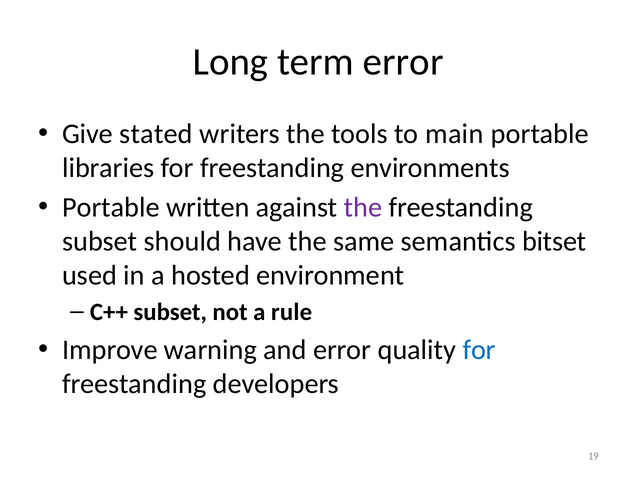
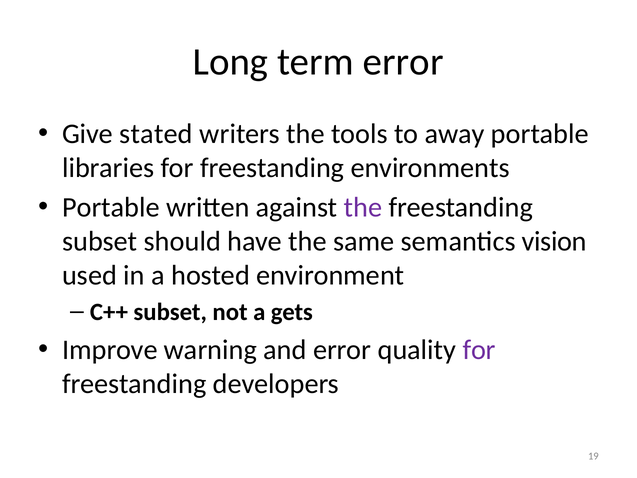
main: main -> away
bitset: bitset -> vision
rule: rule -> gets
for at (479, 350) colour: blue -> purple
